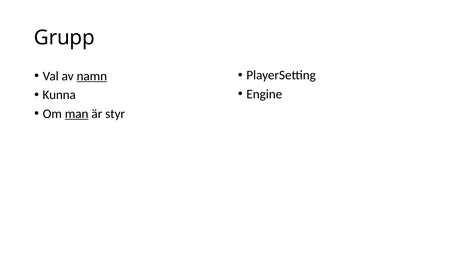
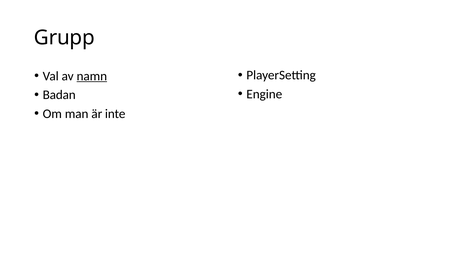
Kunna: Kunna -> Badan
man underline: present -> none
styr: styr -> inte
